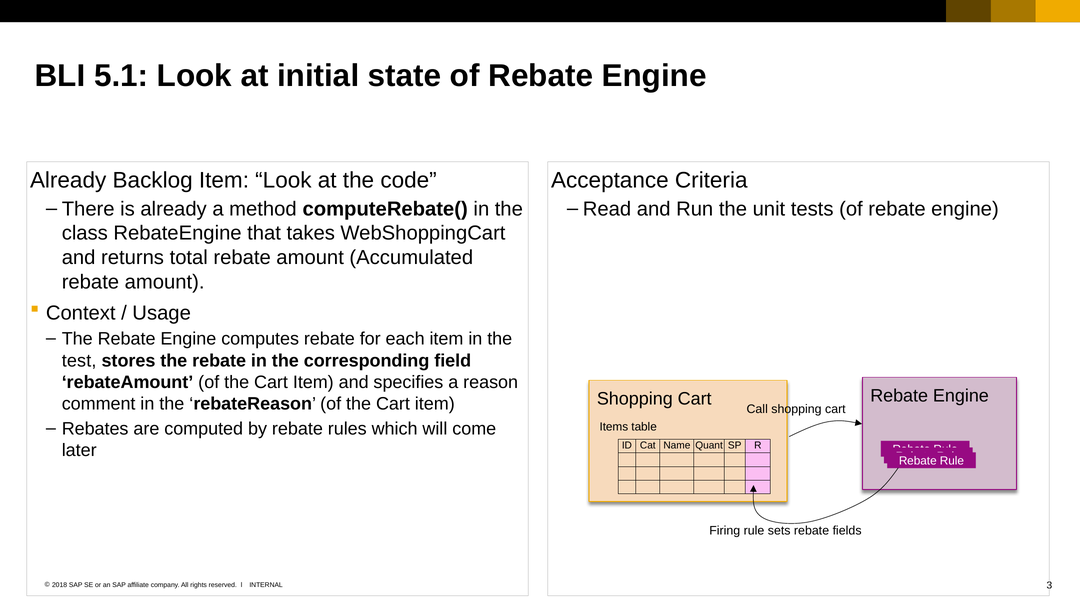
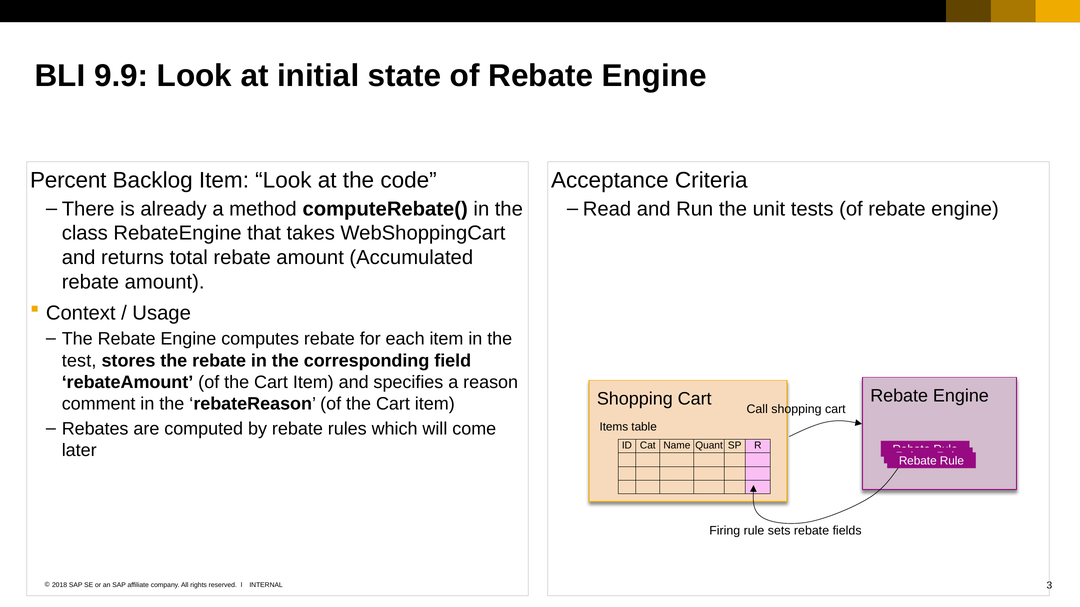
5.1: 5.1 -> 9.9
Already at (68, 180): Already -> Percent
